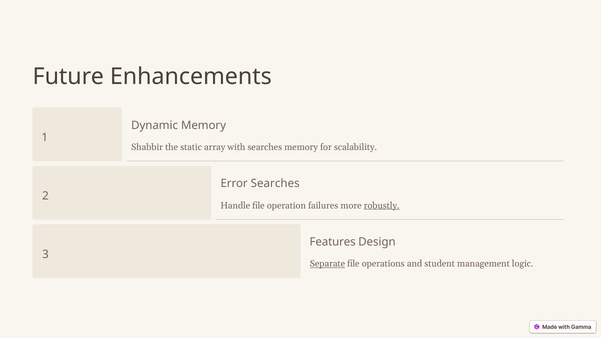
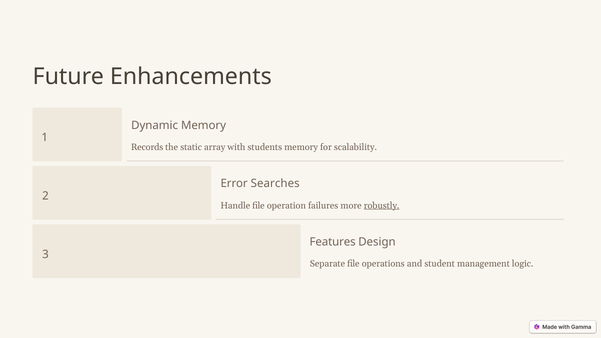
Shabbir: Shabbir -> Records
with searches: searches -> students
Separate underline: present -> none
